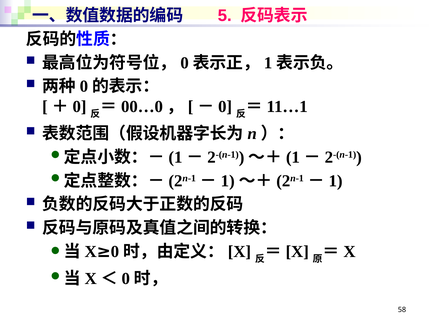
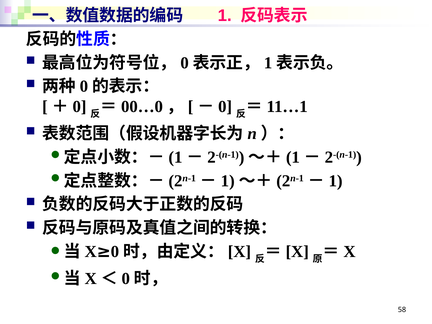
5 at (225, 16): 5 -> 1
